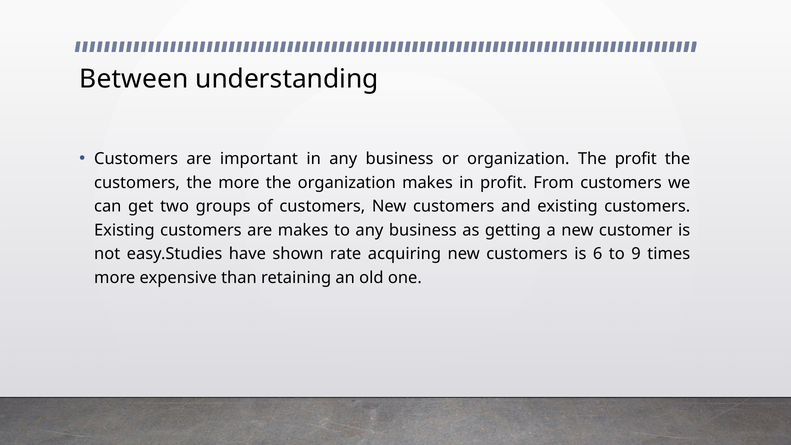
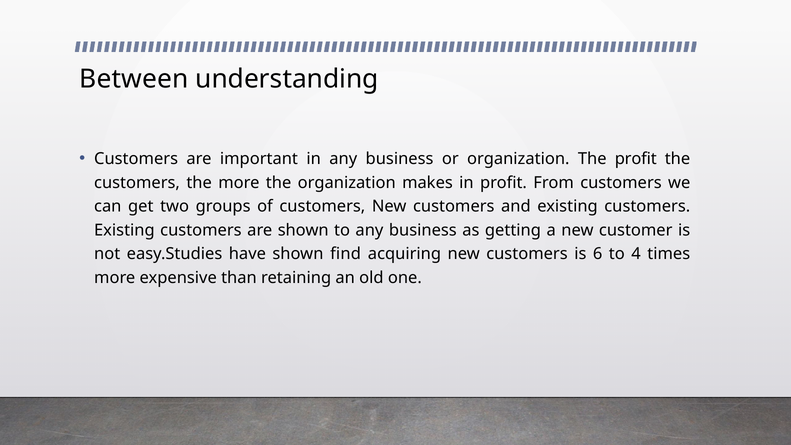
are makes: makes -> shown
rate: rate -> find
9: 9 -> 4
